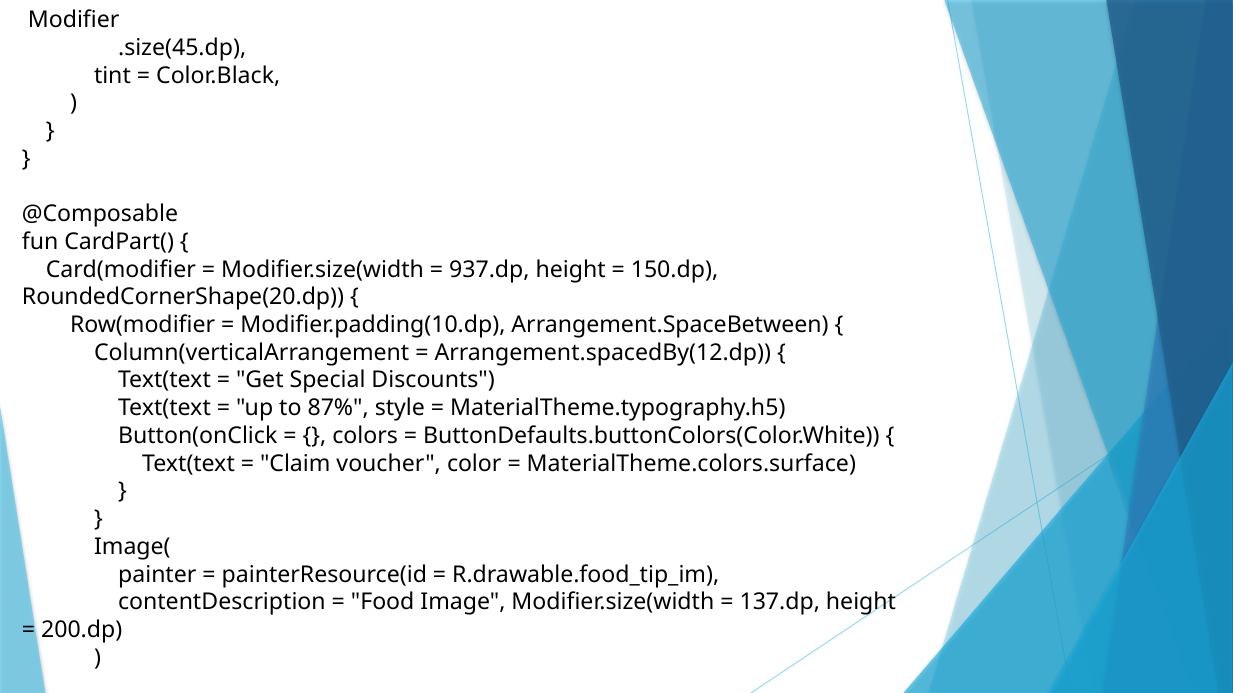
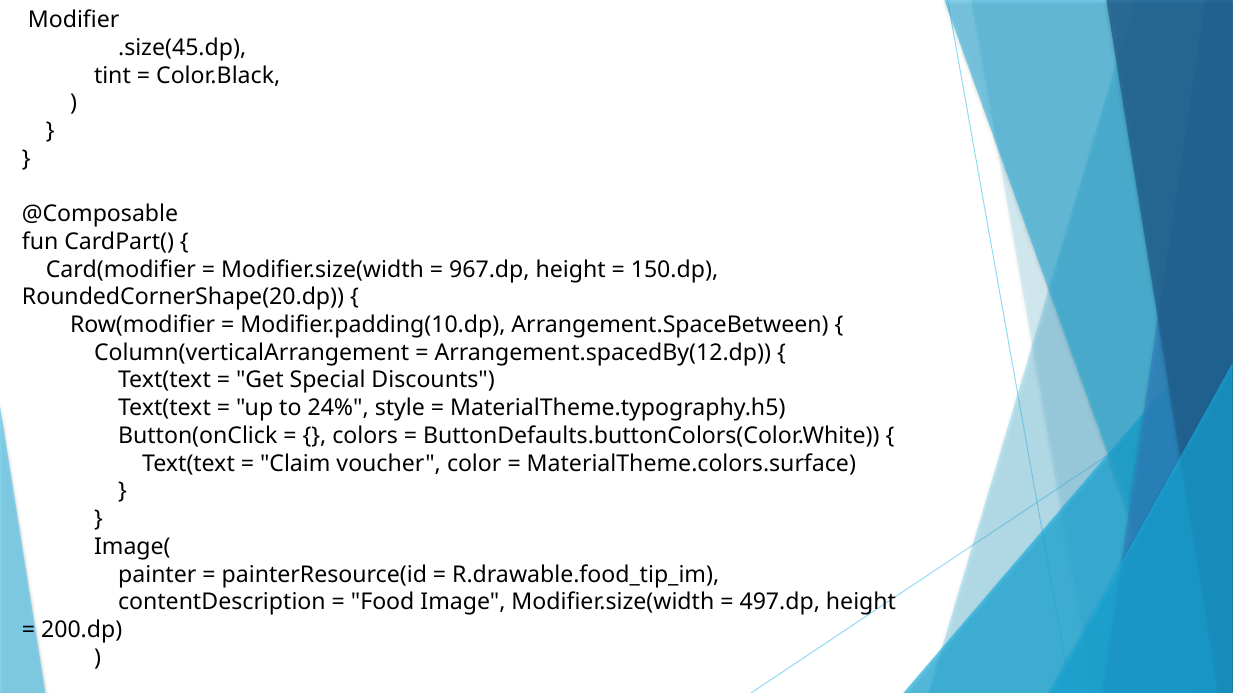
937.dp: 937.dp -> 967.dp
87%: 87% -> 24%
137.dp: 137.dp -> 497.dp
